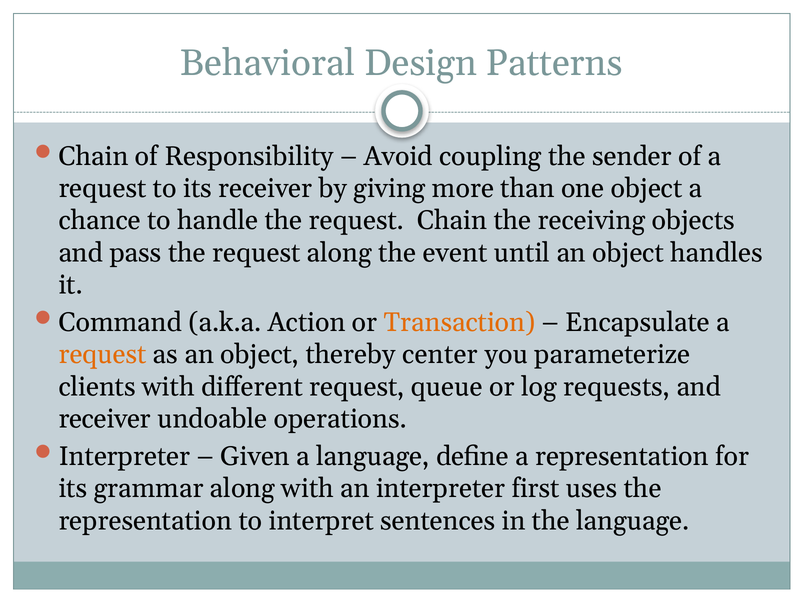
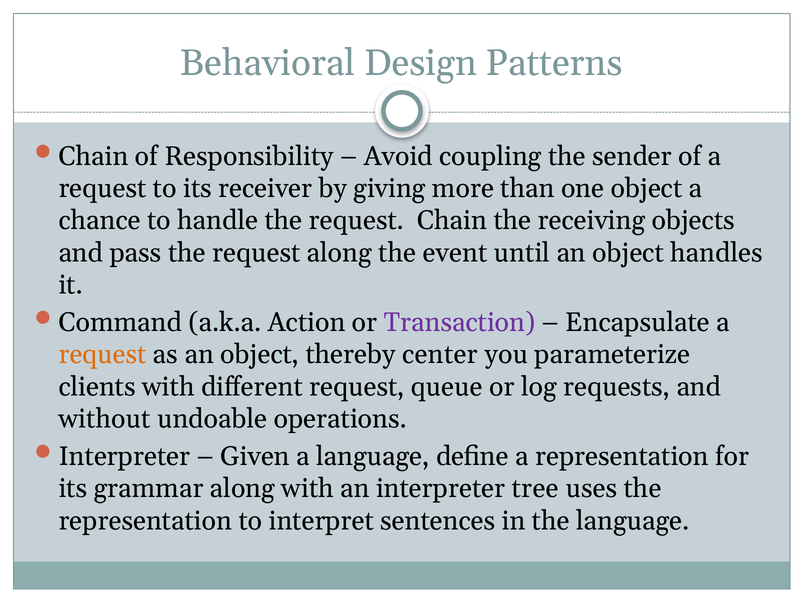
Transaction colour: orange -> purple
receiver at (105, 419): receiver -> without
first: first -> tree
